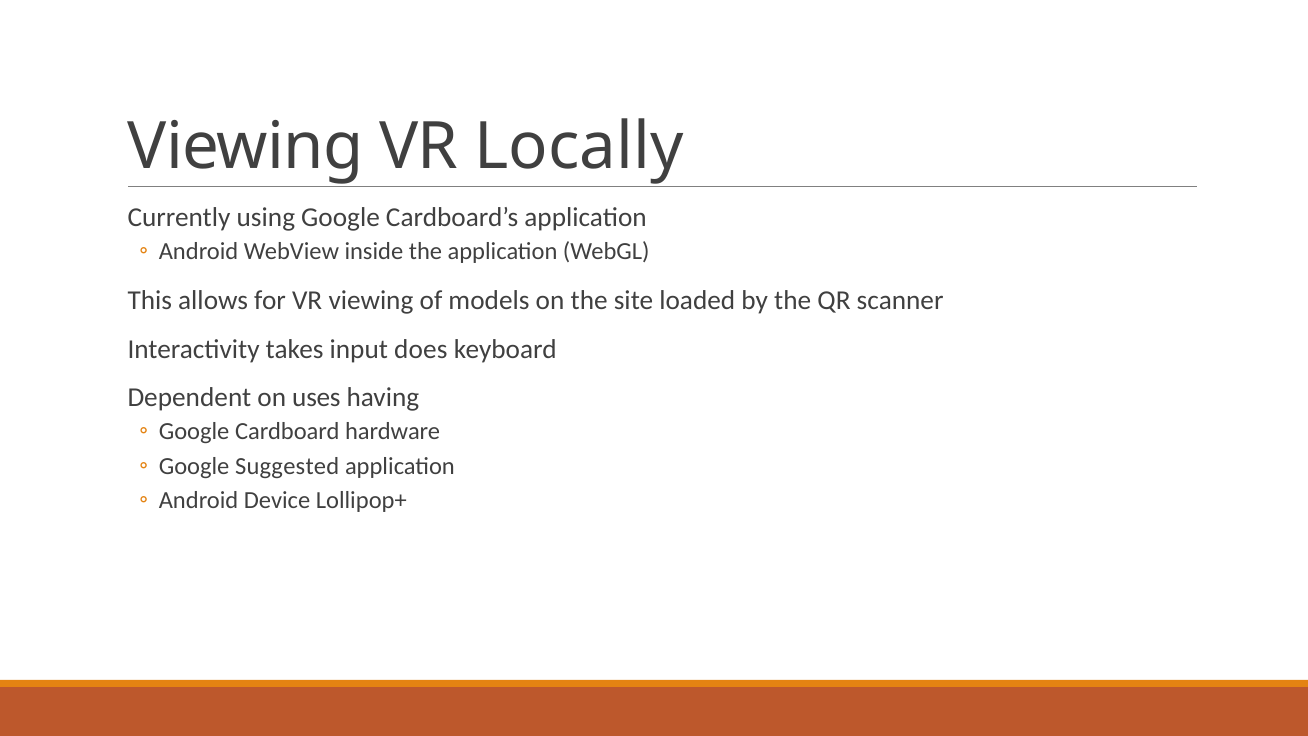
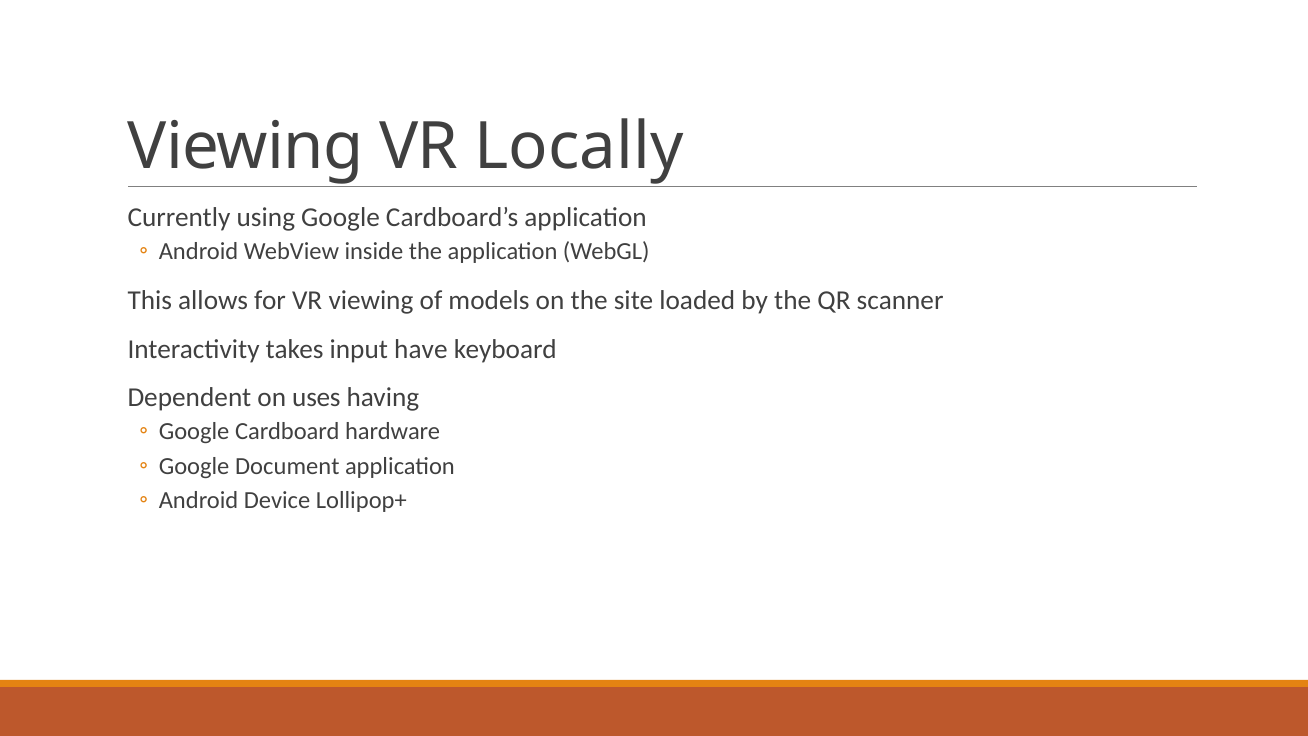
does: does -> have
Suggested: Suggested -> Document
